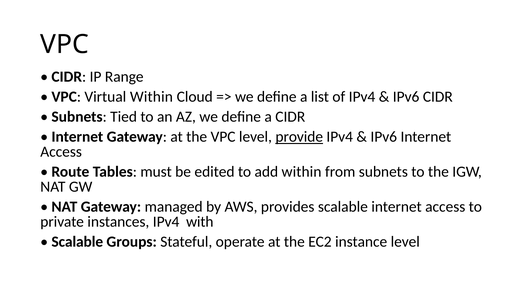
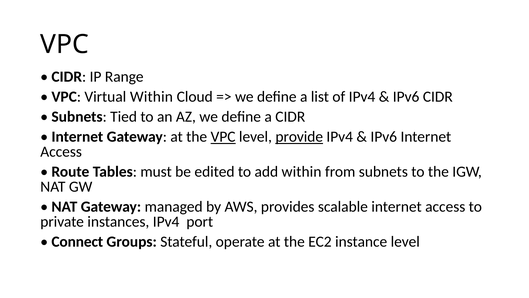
VPC at (223, 137) underline: none -> present
with: with -> port
Scalable at (77, 241): Scalable -> Connect
